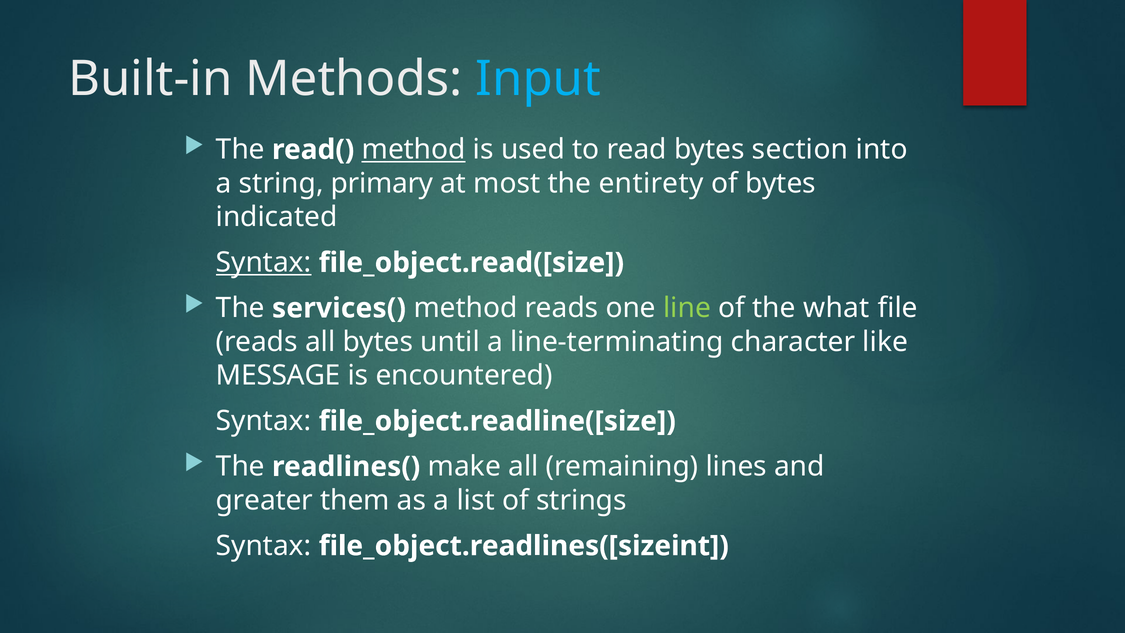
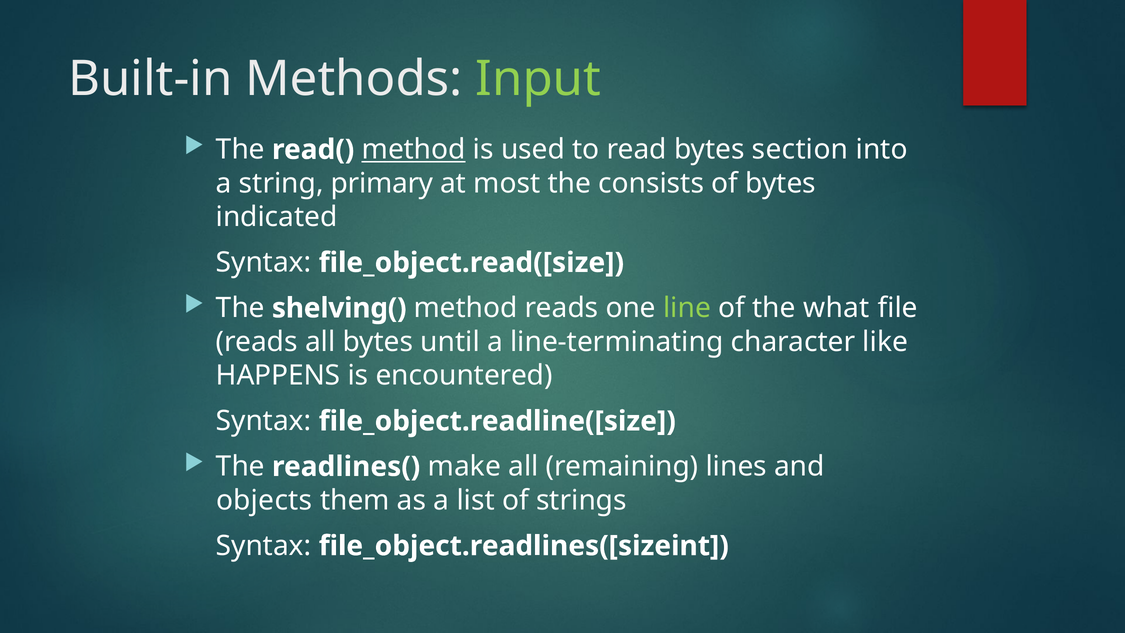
Input colour: light blue -> light green
entirety: entirety -> consists
Syntax at (264, 263) underline: present -> none
services(: services( -> shelving(
MESSAGE: MESSAGE -> HAPPENS
greater: greater -> objects
